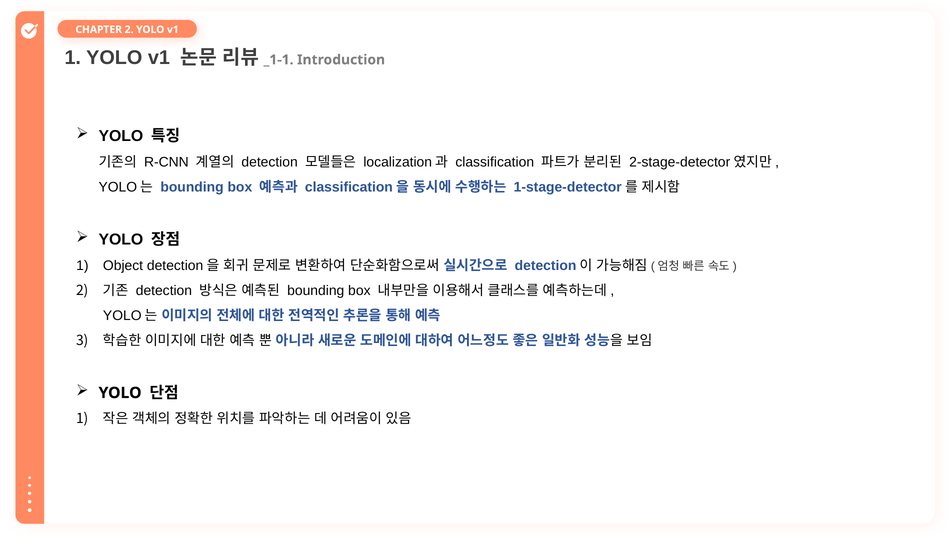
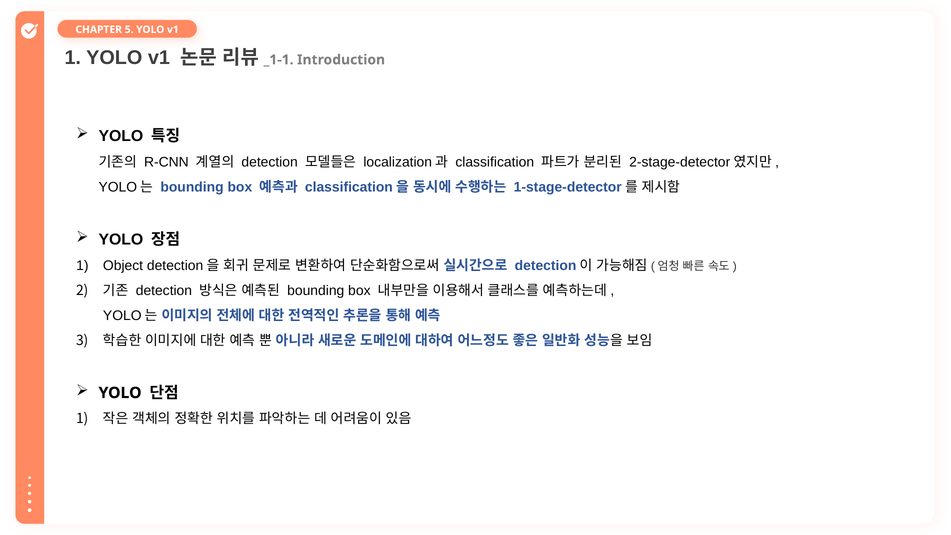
CHAPTER 2: 2 -> 5
